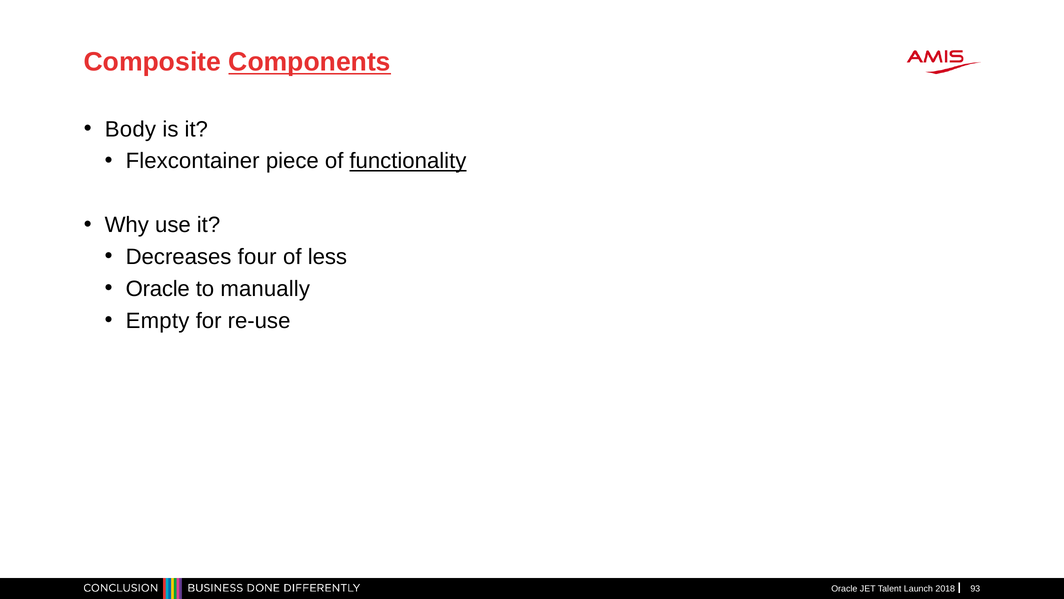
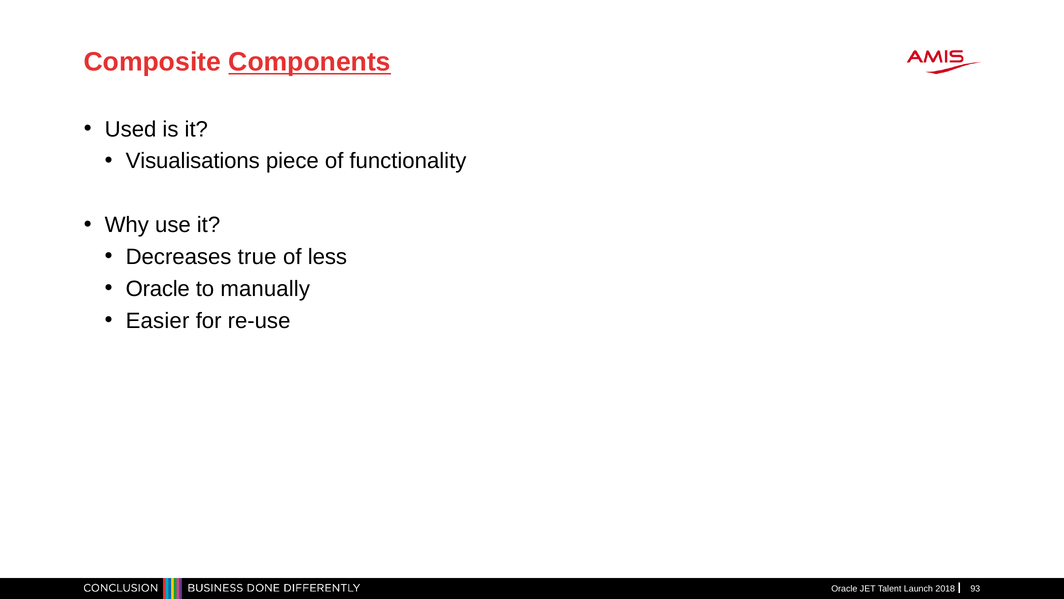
Body: Body -> Used
Flexcontainer: Flexcontainer -> Visualisations
functionality underline: present -> none
four: four -> true
Empty: Empty -> Easier
